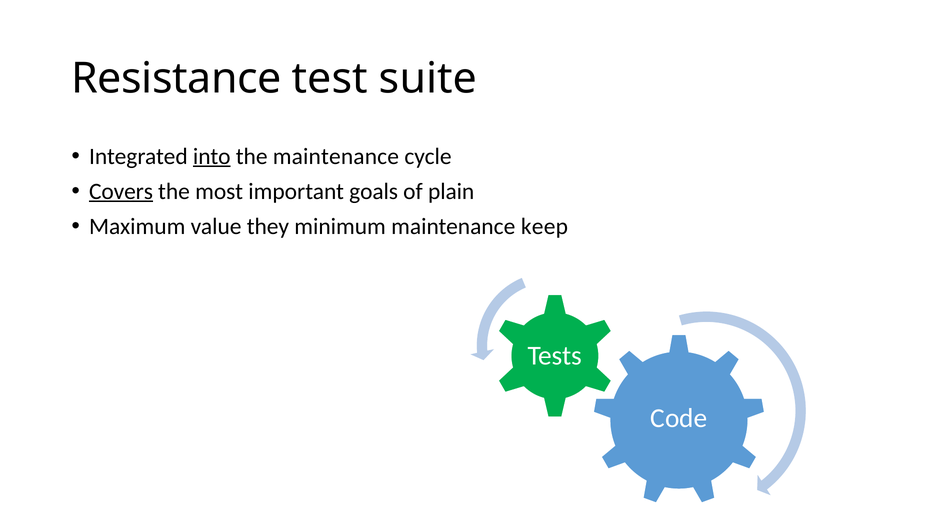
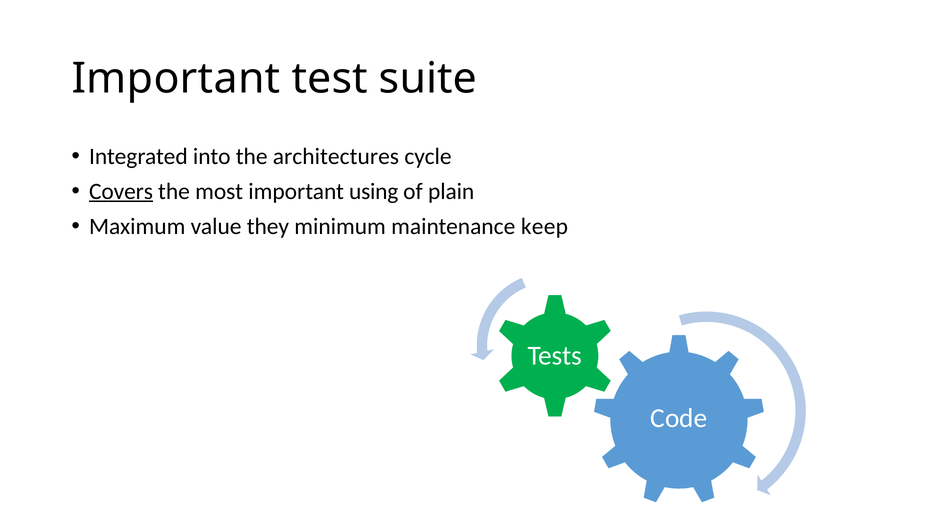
Resistance at (176, 79): Resistance -> Important
into underline: present -> none
the maintenance: maintenance -> architectures
goals: goals -> using
